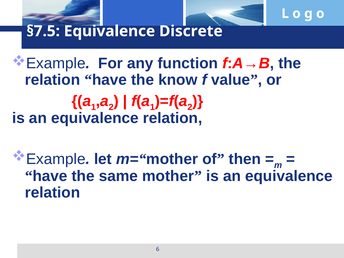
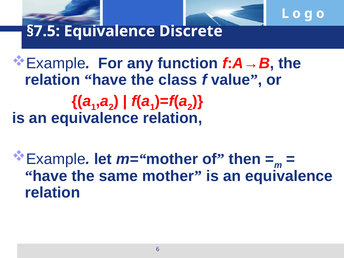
know: know -> class
